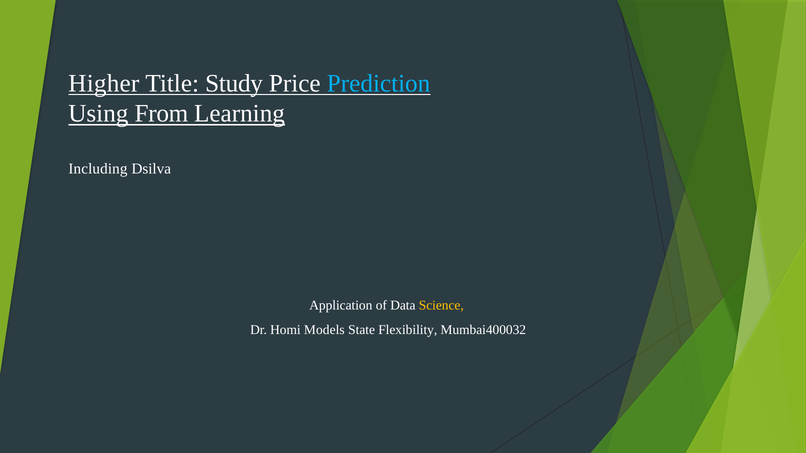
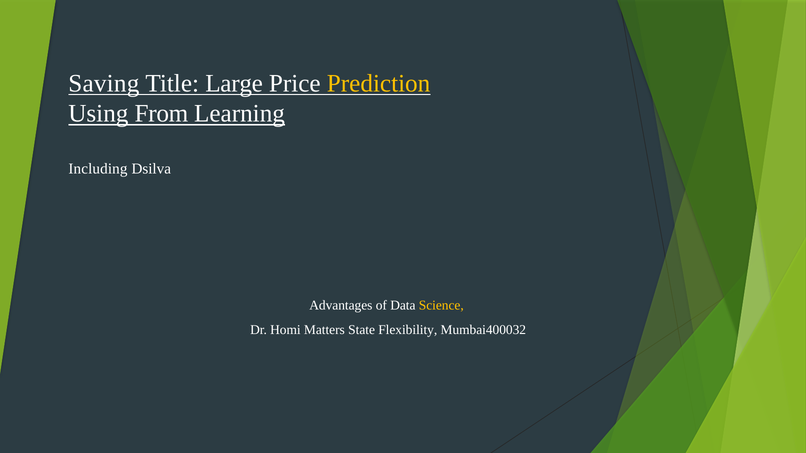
Higher: Higher -> Saving
Study: Study -> Large
Prediction colour: light blue -> yellow
Application: Application -> Advantages
Models: Models -> Matters
